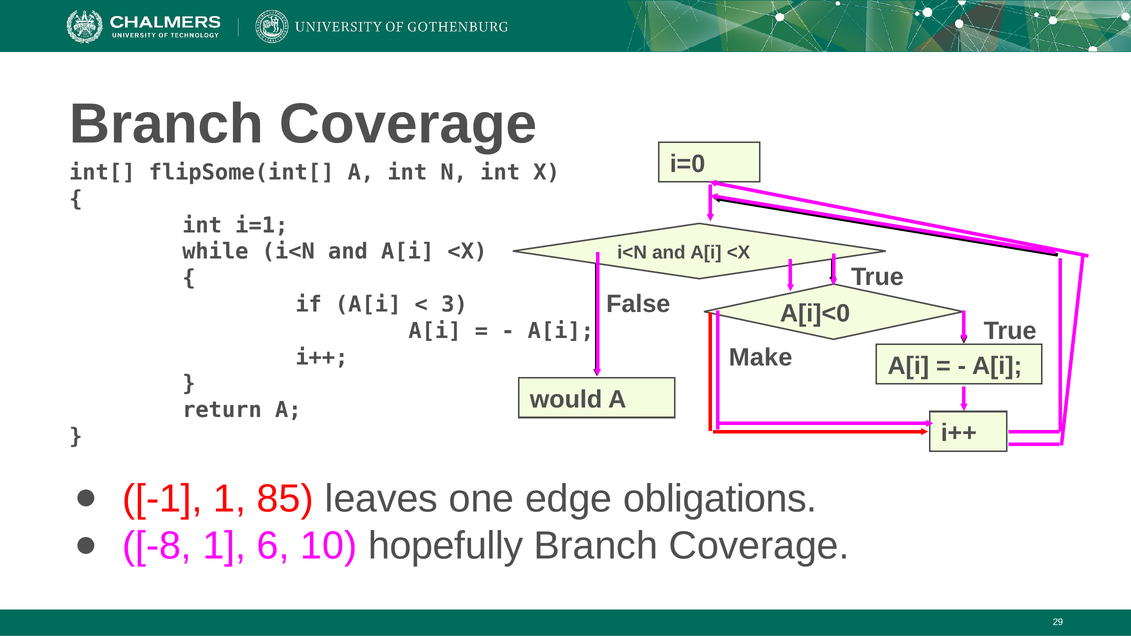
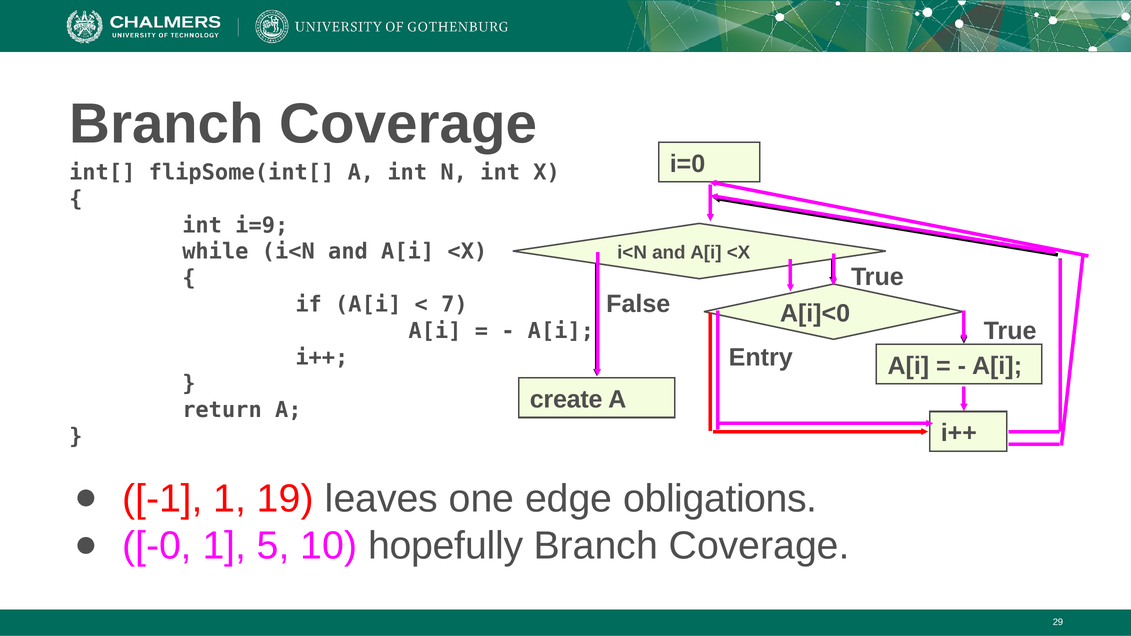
i=1: i=1 -> i=9
3: 3 -> 7
Make: Make -> Entry
would: would -> create
85: 85 -> 19
-8: -8 -> -0
6: 6 -> 5
